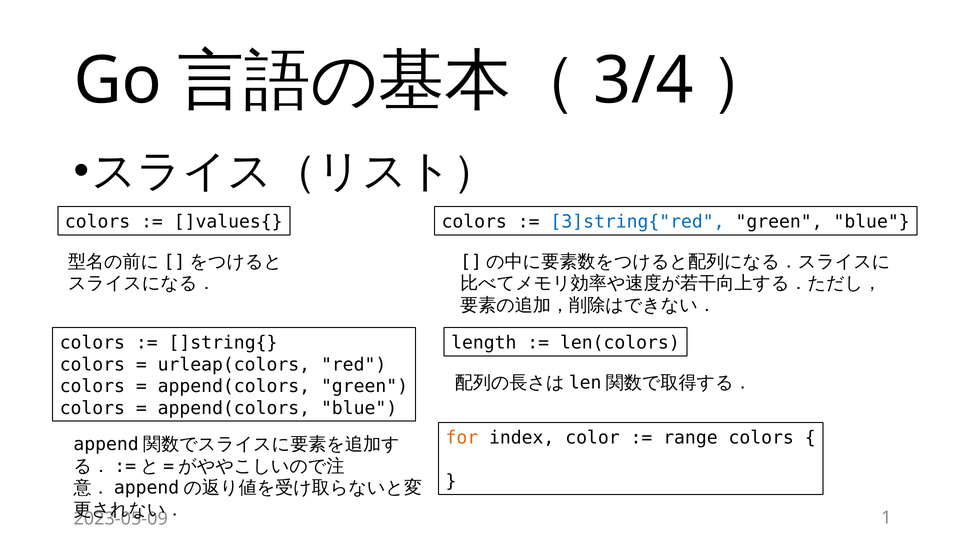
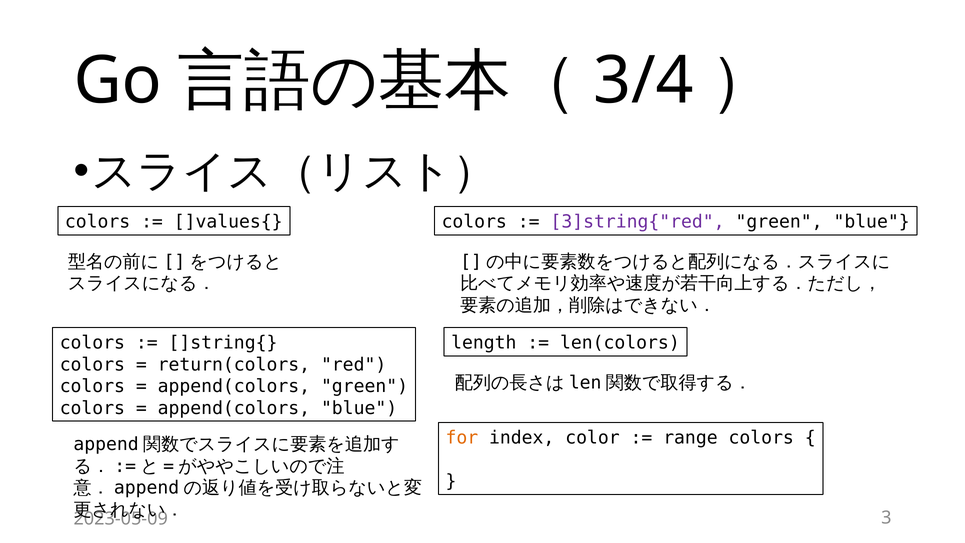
3]string{"red colour: blue -> purple
urleap(colors: urleap(colors -> return(colors
1: 1 -> 3
